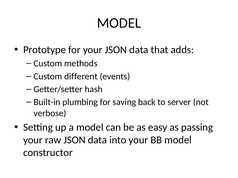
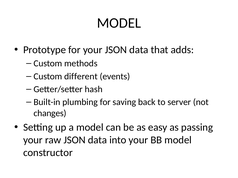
verbose: verbose -> changes
